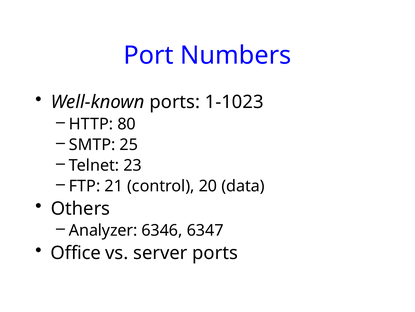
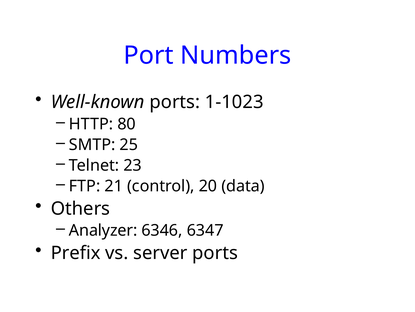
Office: Office -> Prefix
